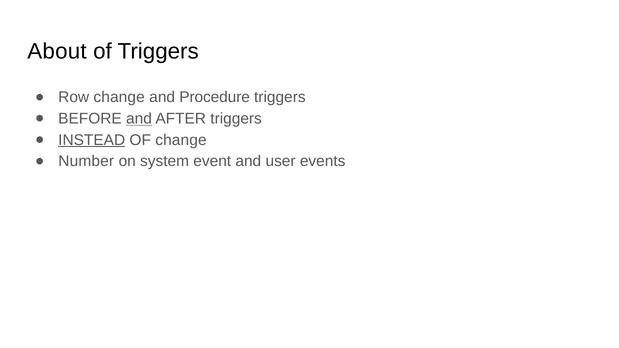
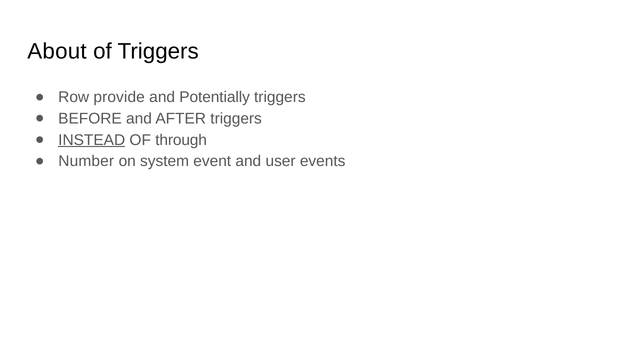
Row change: change -> provide
Procedure: Procedure -> Potentially
and at (139, 119) underline: present -> none
OF change: change -> through
